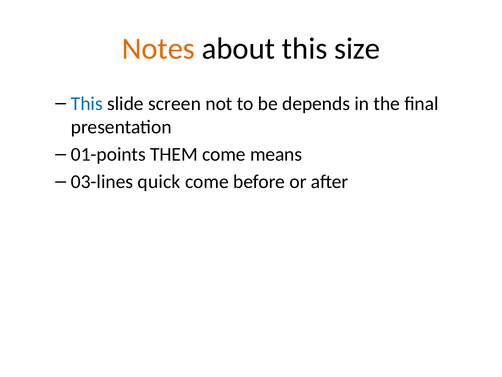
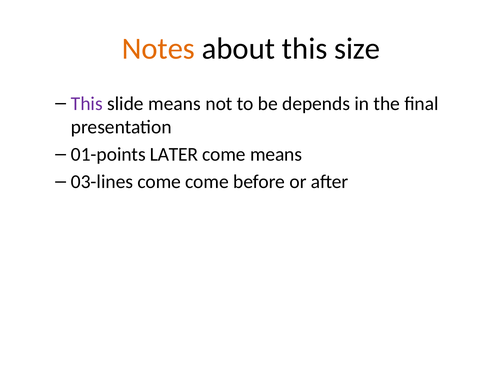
This at (87, 103) colour: blue -> purple
slide screen: screen -> means
THEM: THEM -> LATER
03-lines quick: quick -> come
